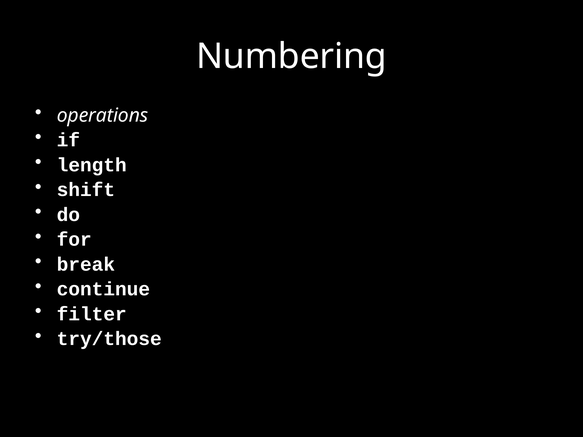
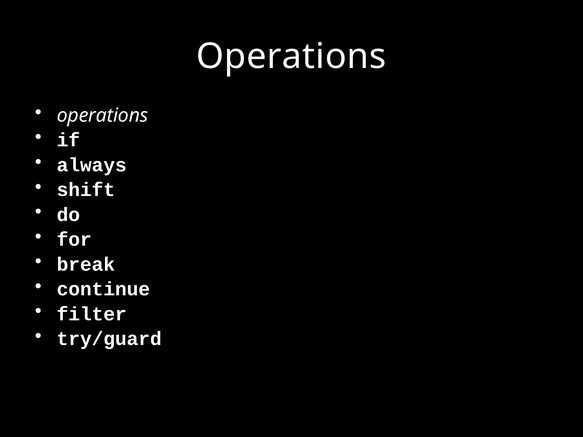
Numbering at (291, 56): Numbering -> Operations
length: length -> always
try/those: try/those -> try/guard
